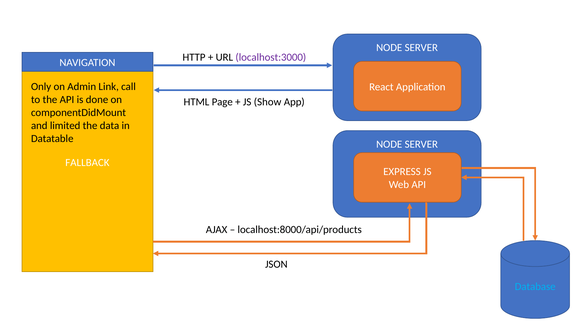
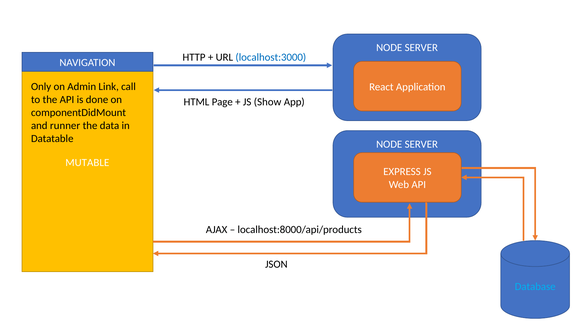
localhost:3000 colour: purple -> blue
limited: limited -> runner
FALLBACK: FALLBACK -> MUTABLE
